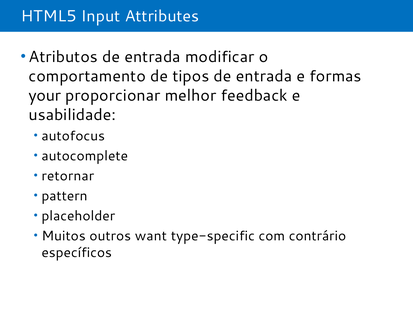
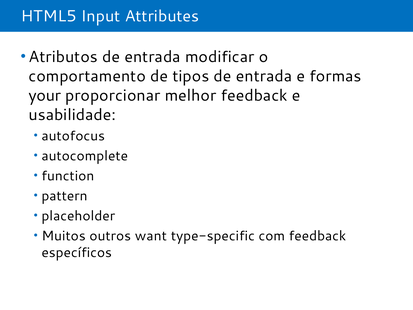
retornar: retornar -> function
com contrário: contrário -> feedback
